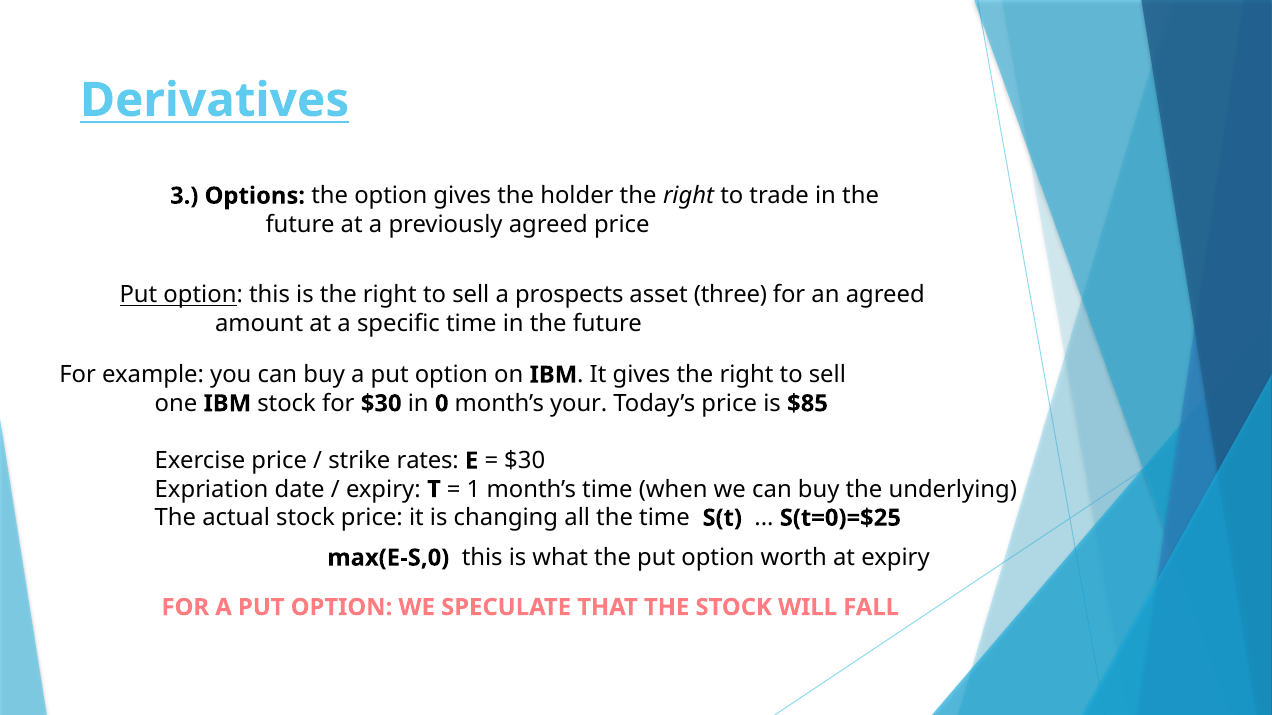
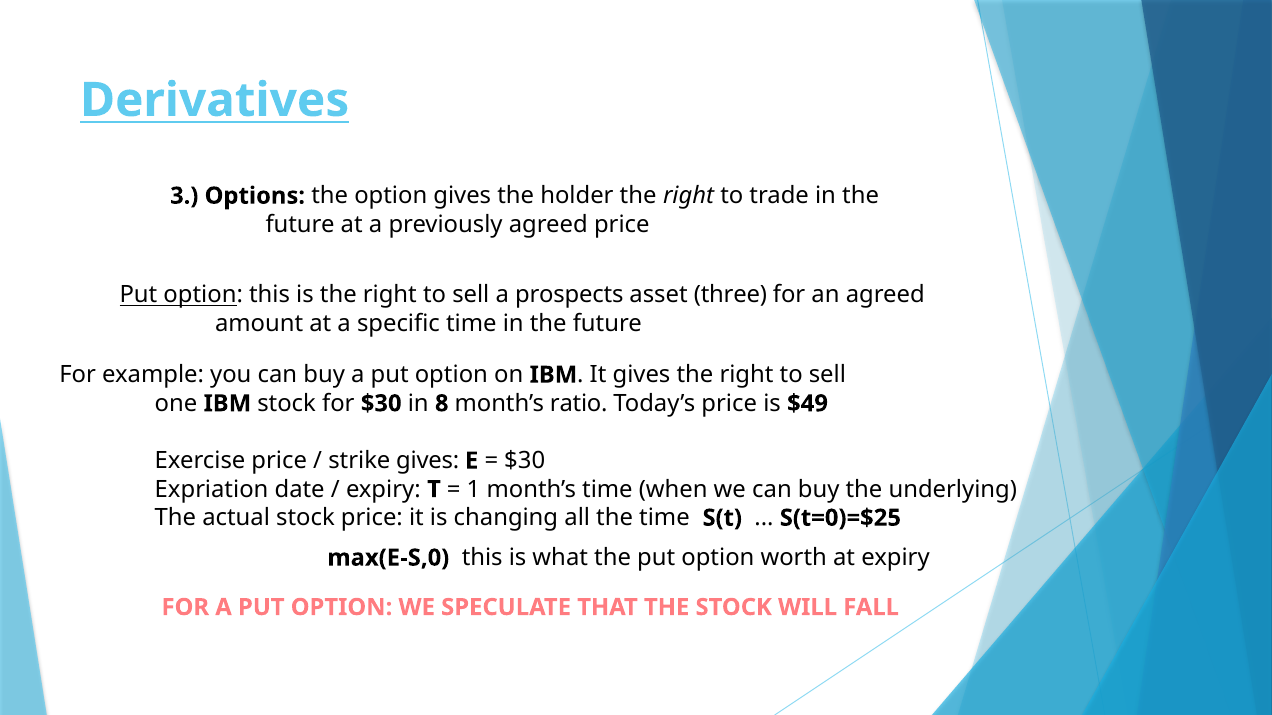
0: 0 -> 8
your: your -> ratio
$85: $85 -> $49
strike rates: rates -> gives
